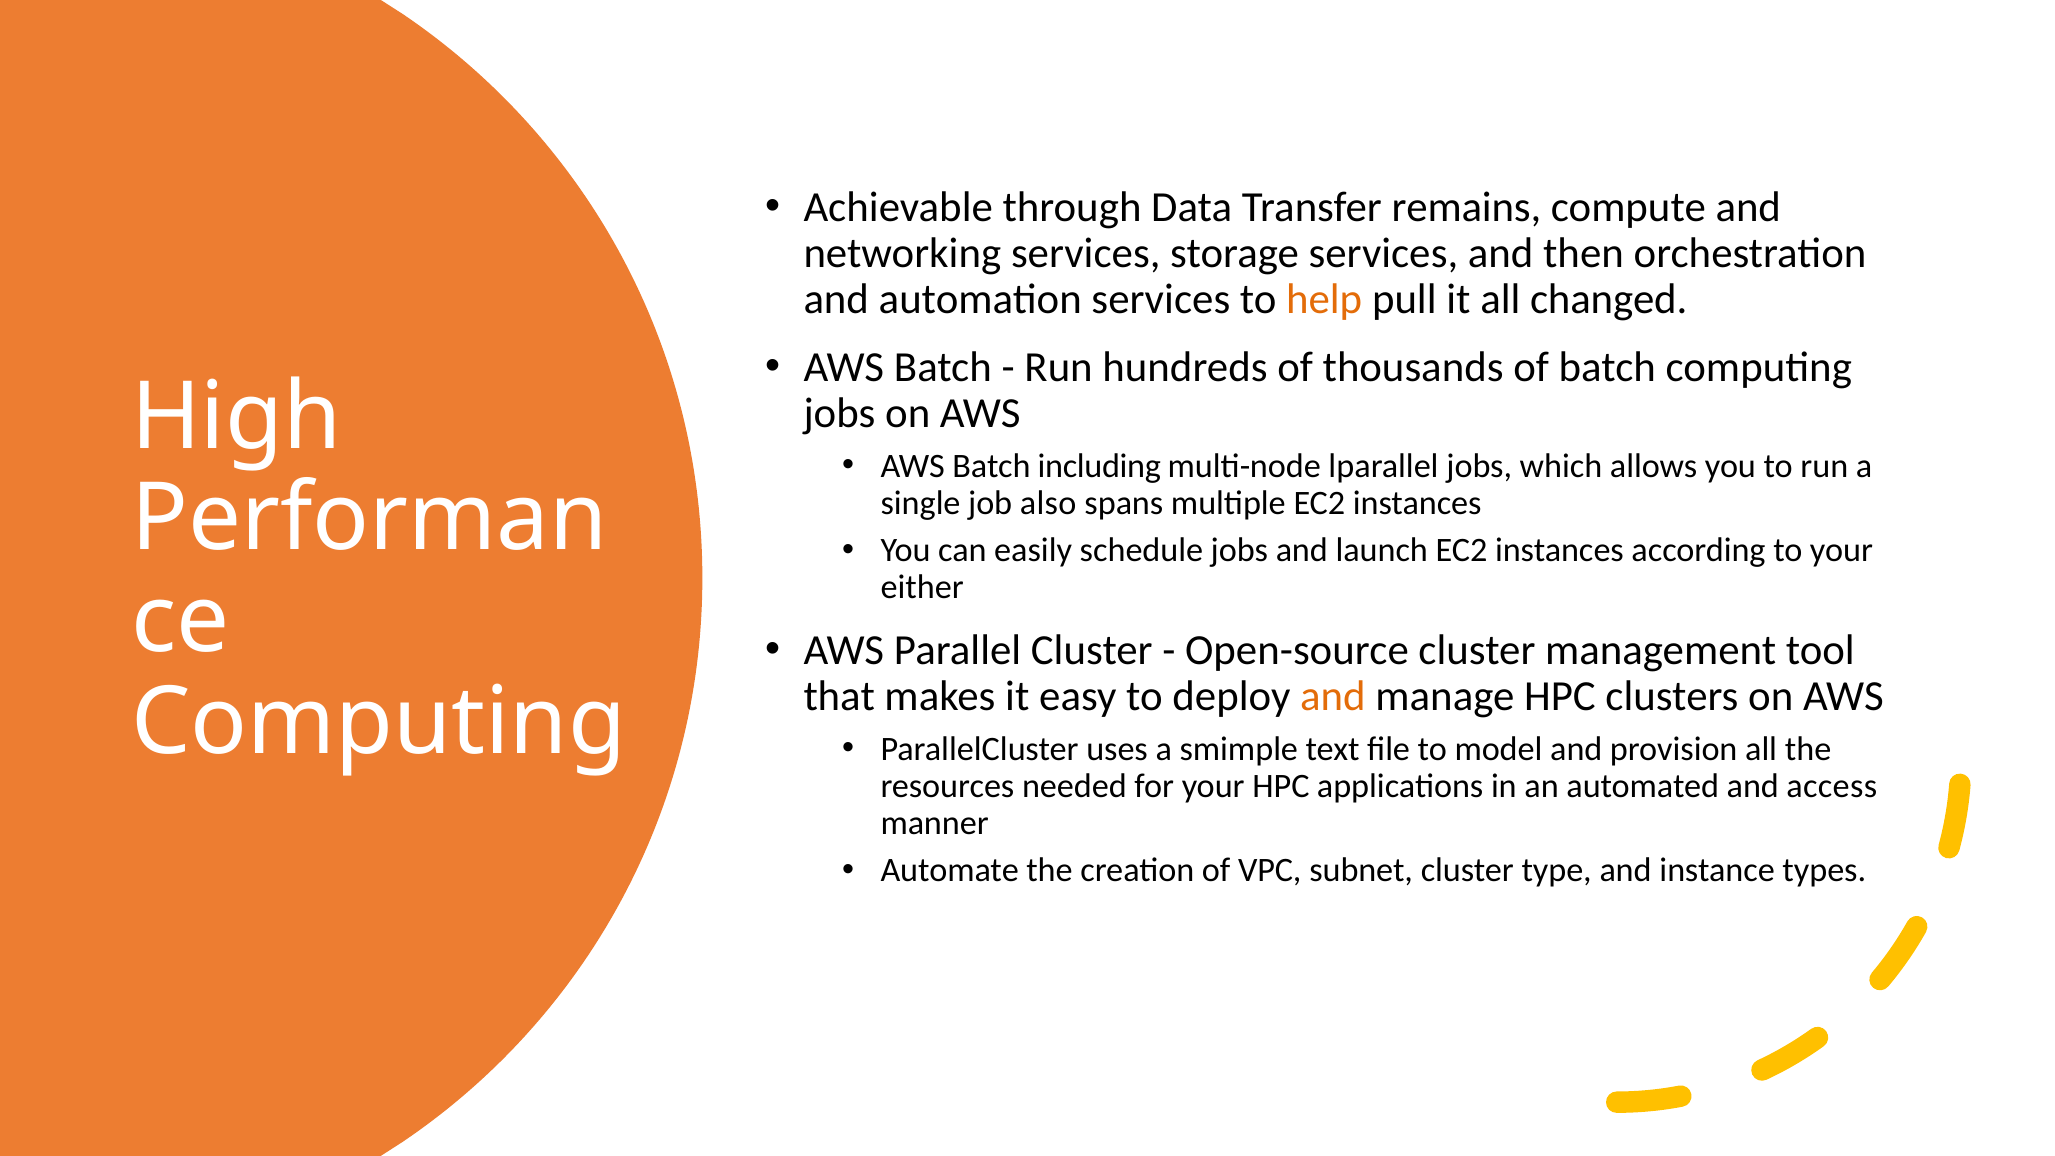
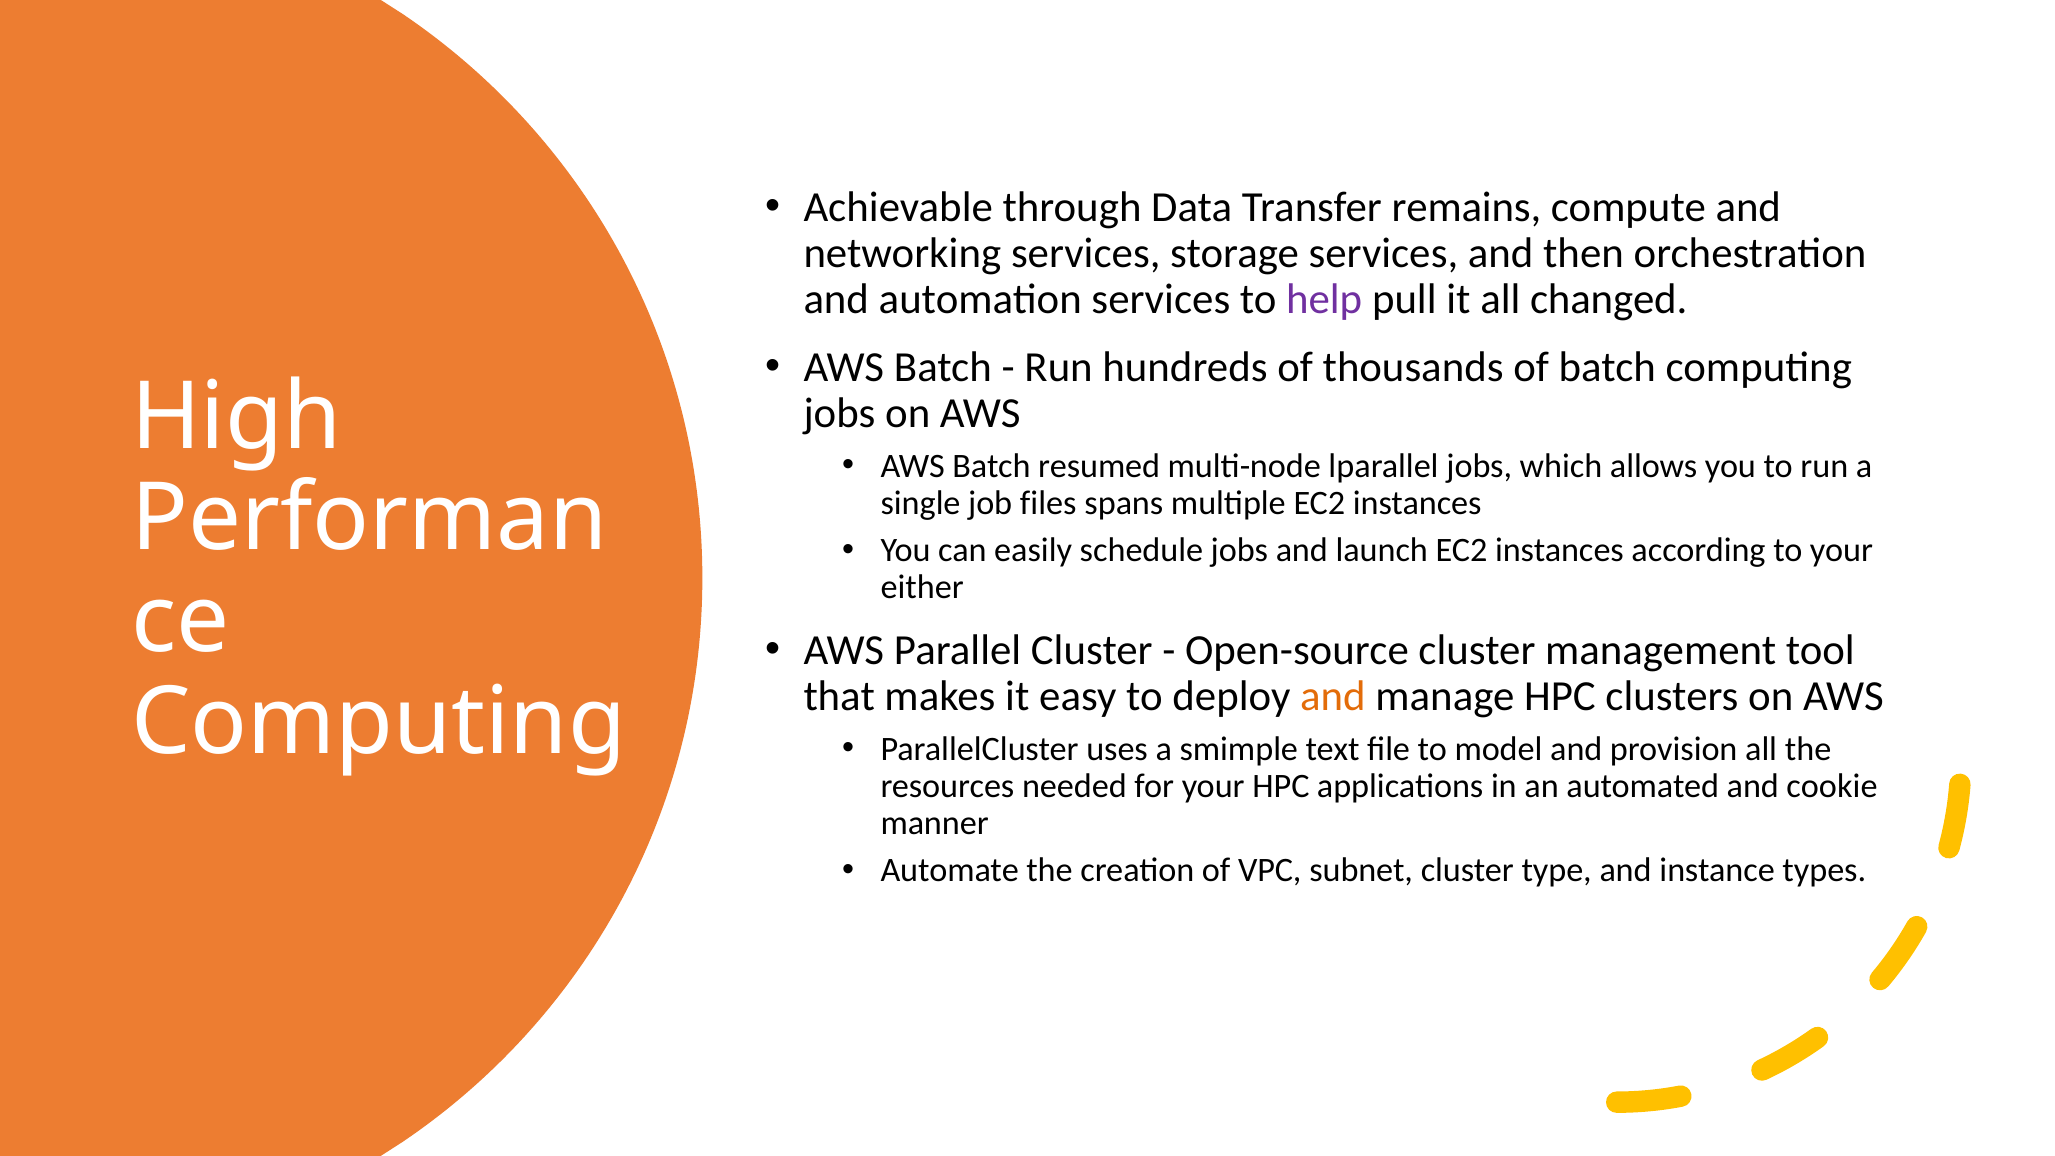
help colour: orange -> purple
including: including -> resumed
also: also -> files
access: access -> cookie
